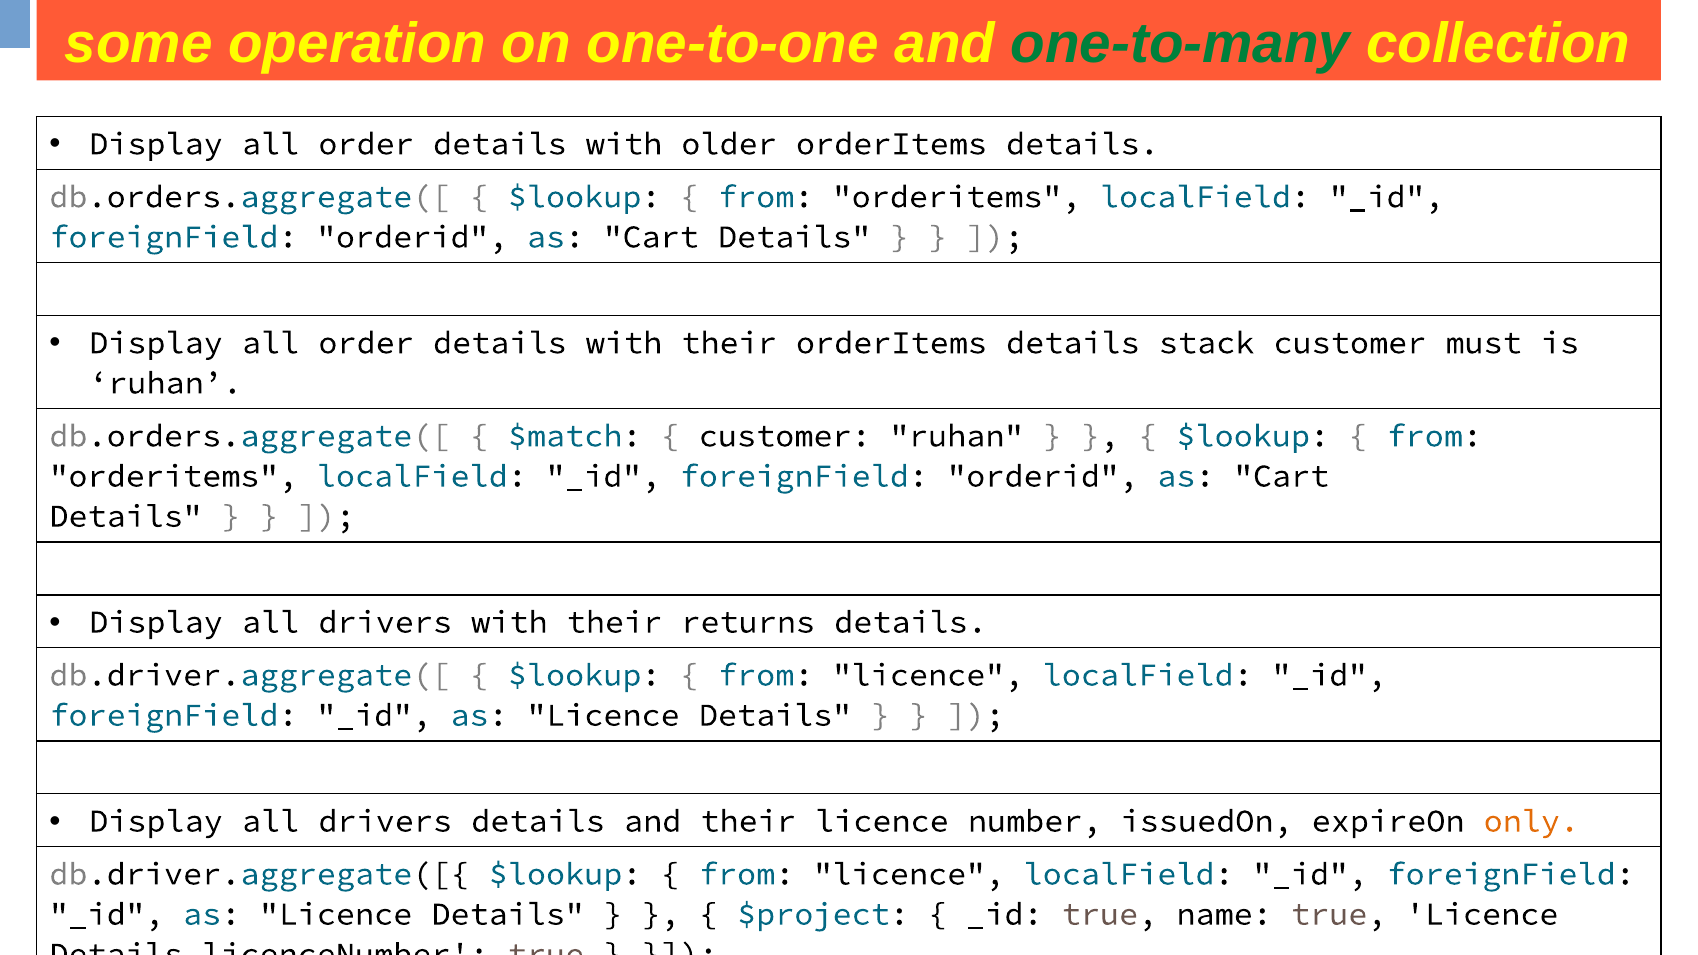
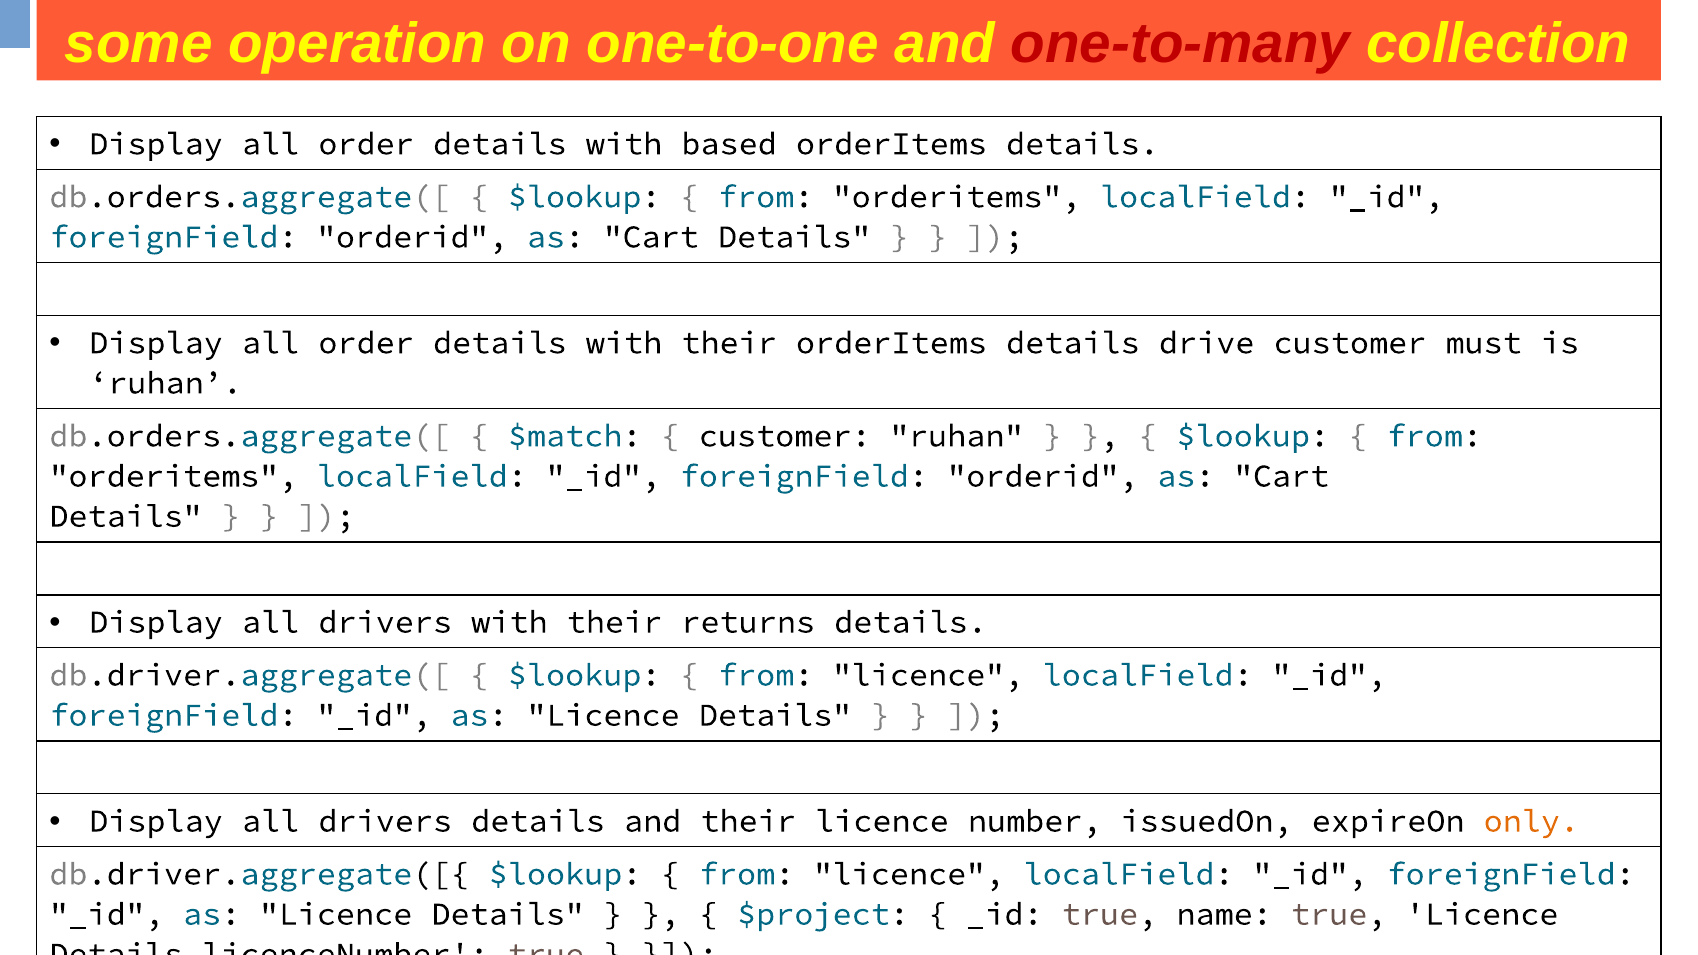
one-to-many colour: green -> red
older: older -> based
stack: stack -> drive
